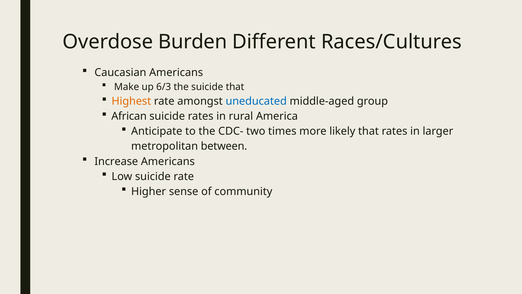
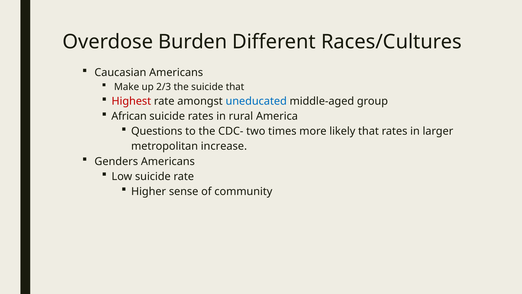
6/3: 6/3 -> 2/3
Highest colour: orange -> red
Anticipate: Anticipate -> Questions
between: between -> increase
Increase: Increase -> Genders
